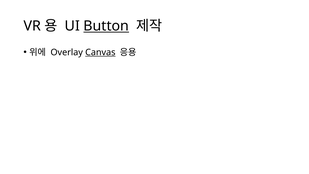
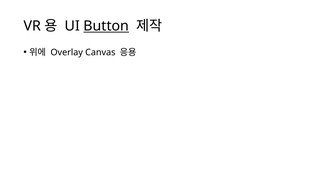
Canvas underline: present -> none
